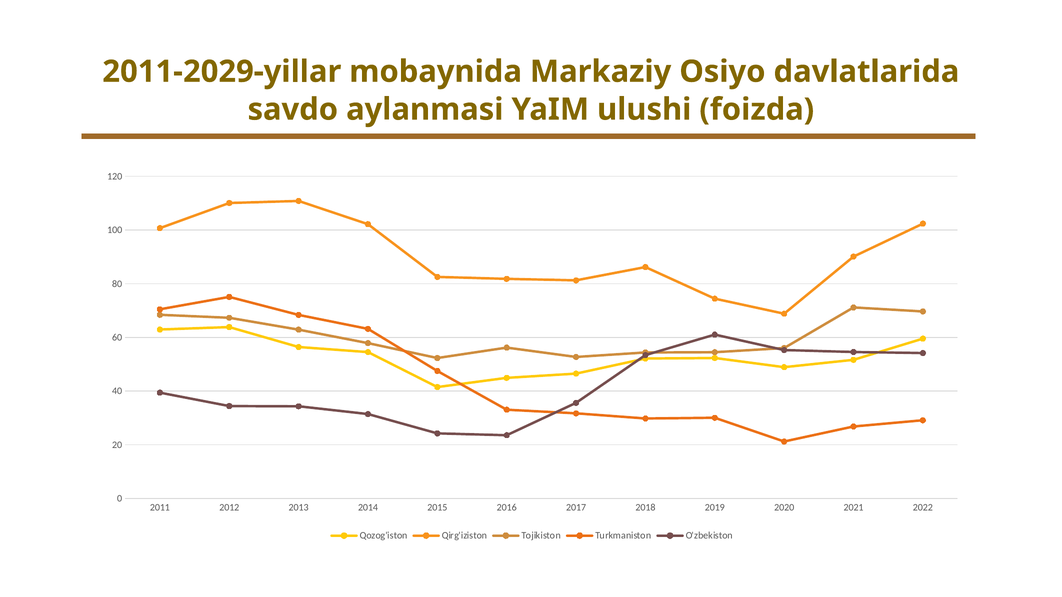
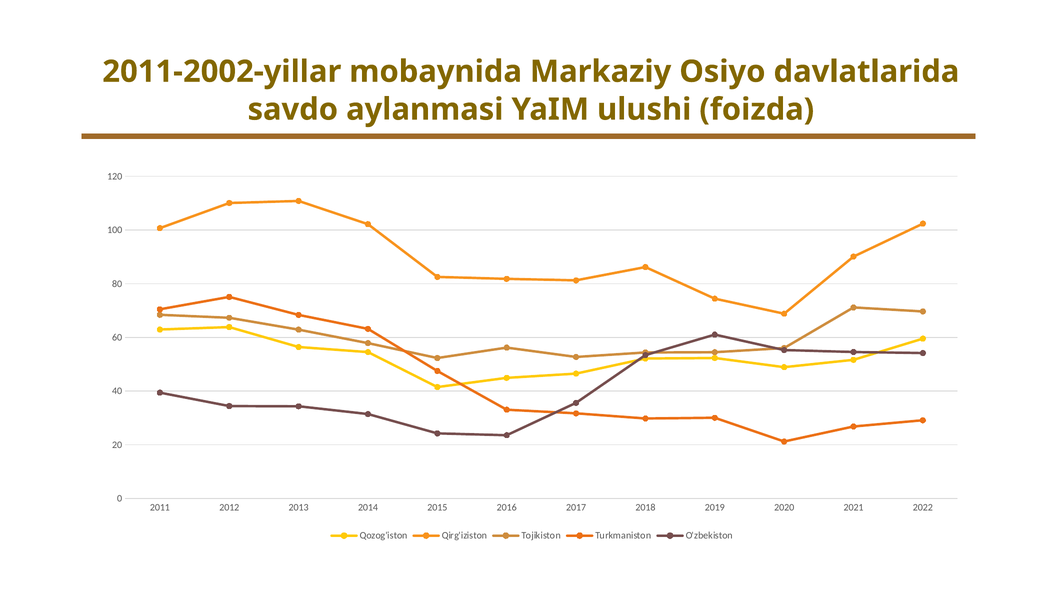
2011-2029-yillar: 2011-2029-yillar -> 2011-2002-yillar
